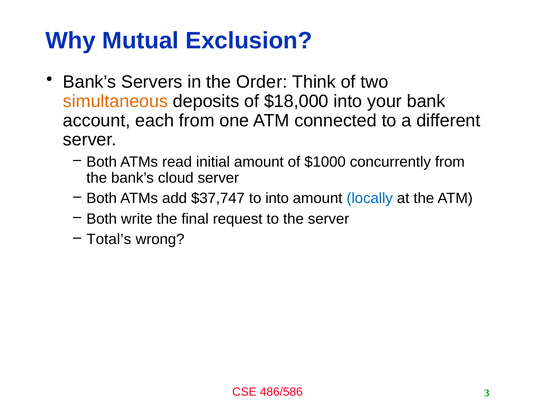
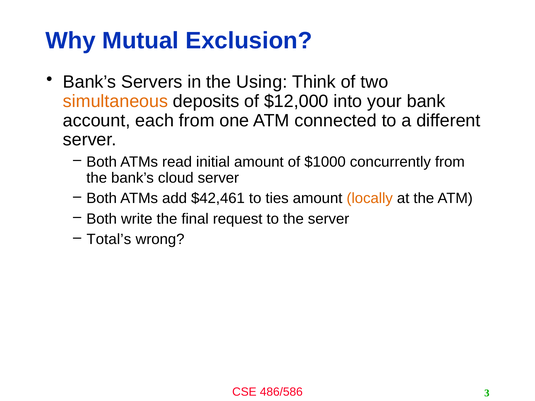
Order: Order -> Using
$18,000: $18,000 -> $12,000
$37,747: $37,747 -> $42,461
to into: into -> ties
locally colour: blue -> orange
